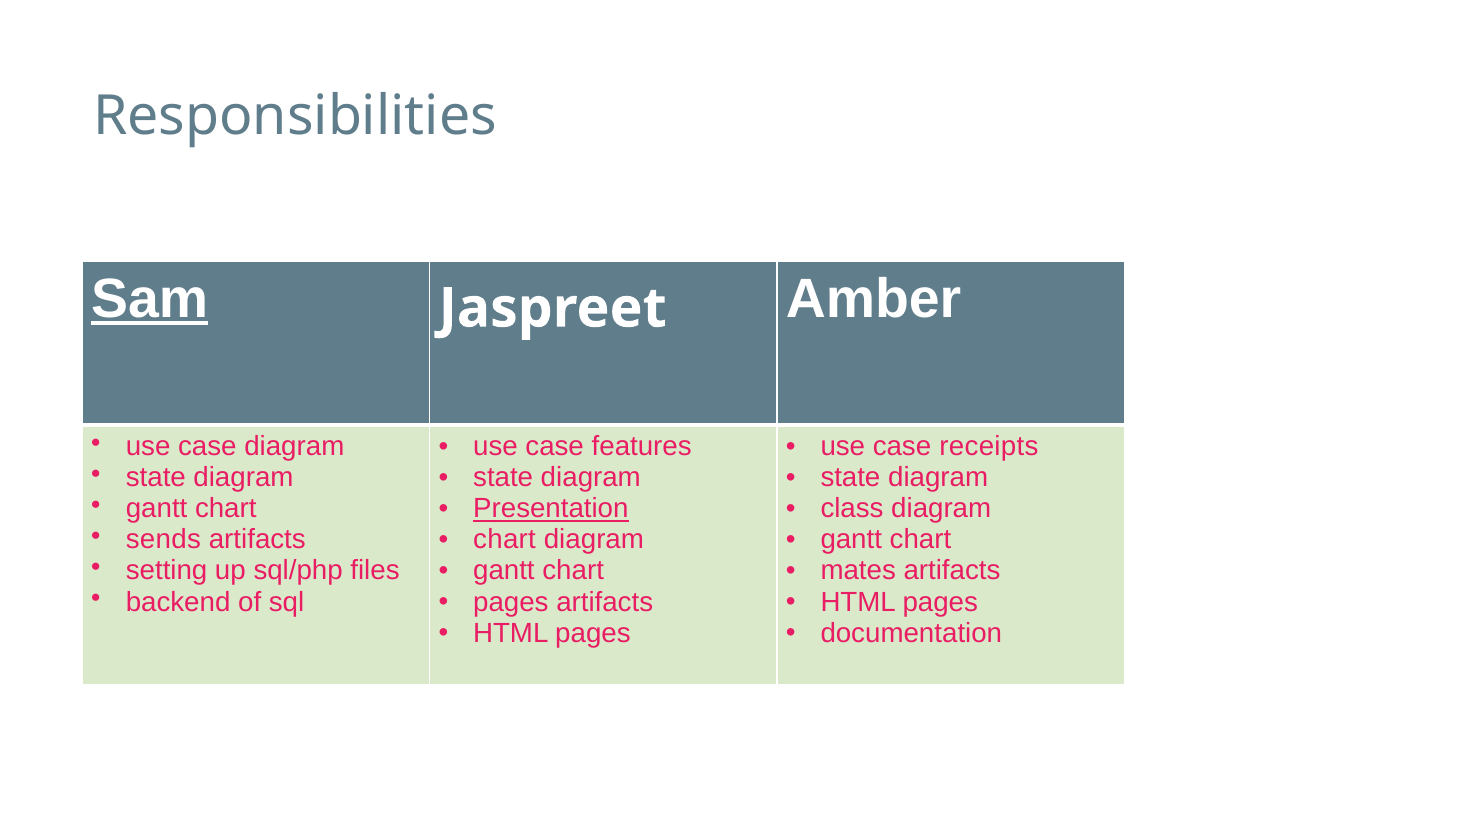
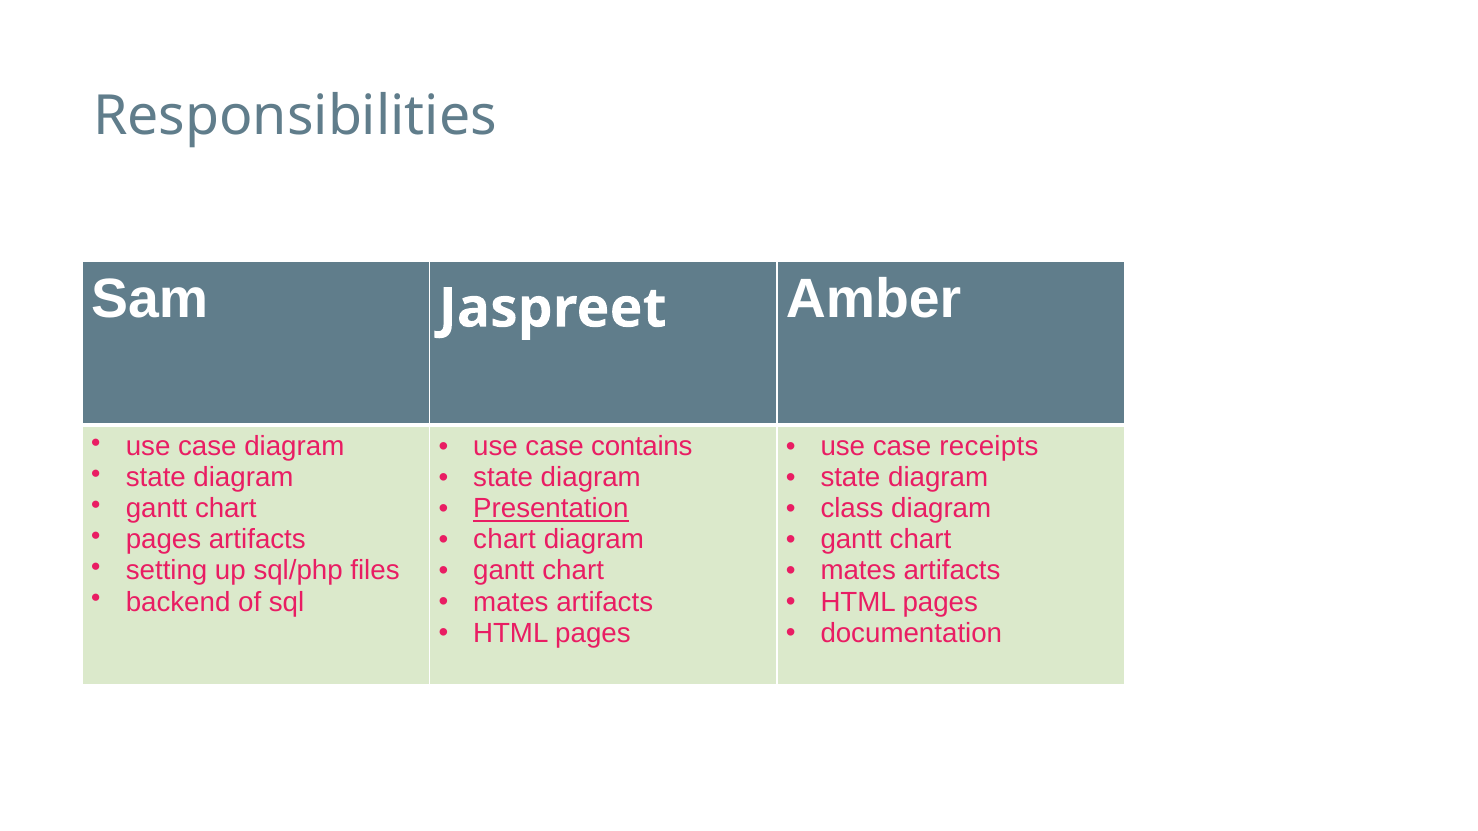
Sam underline: present -> none
features: features -> contains
sends at (163, 540): sends -> pages
pages at (511, 602): pages -> mates
